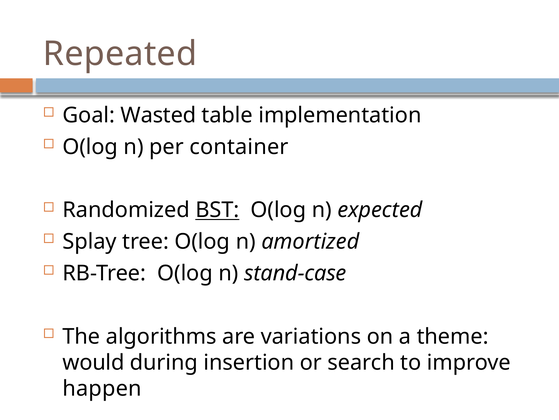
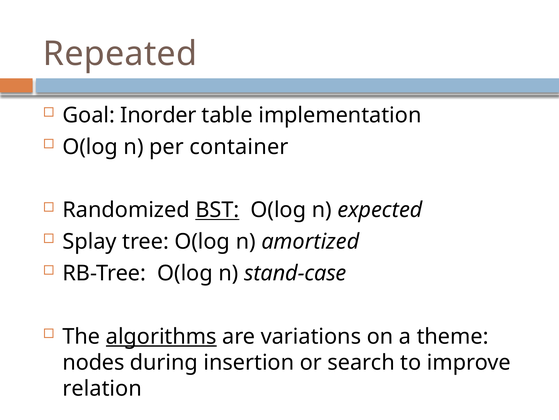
Wasted: Wasted -> Inorder
algorithms underline: none -> present
would: would -> nodes
happen: happen -> relation
